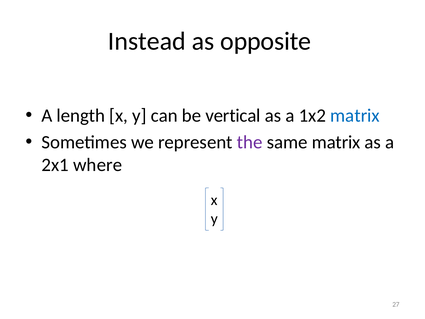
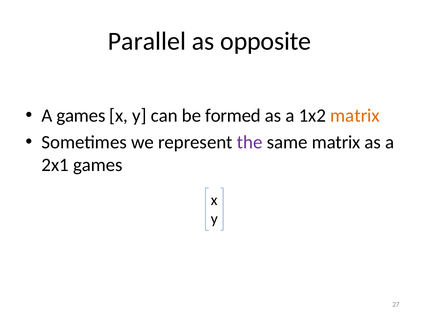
Instead: Instead -> Parallel
A length: length -> games
vertical: vertical -> formed
matrix at (355, 116) colour: blue -> orange
2x1 where: where -> games
